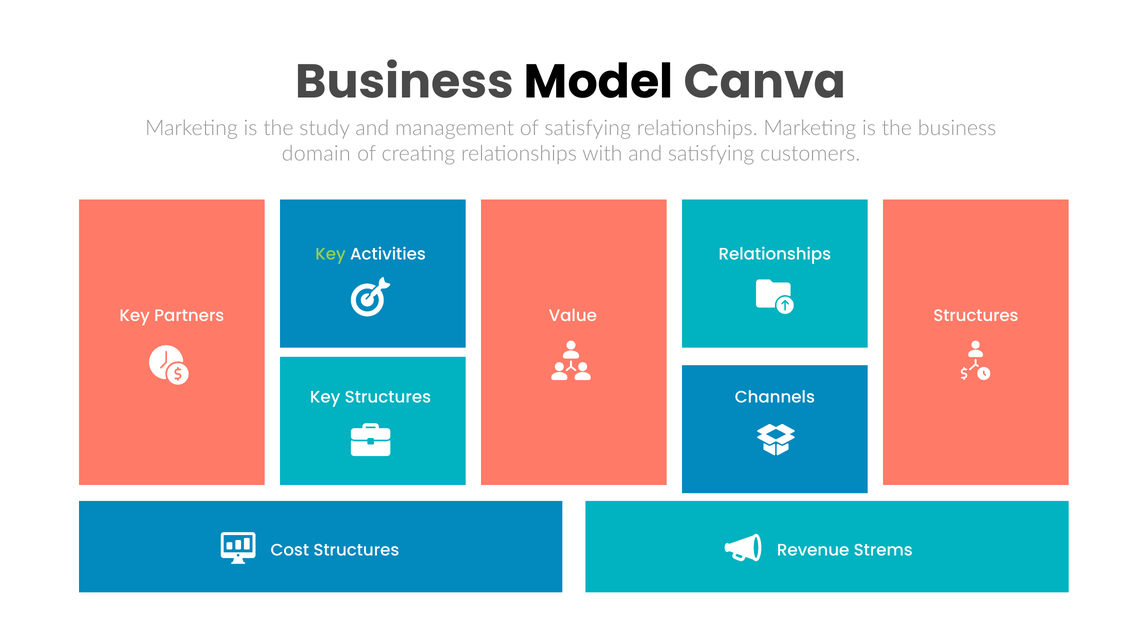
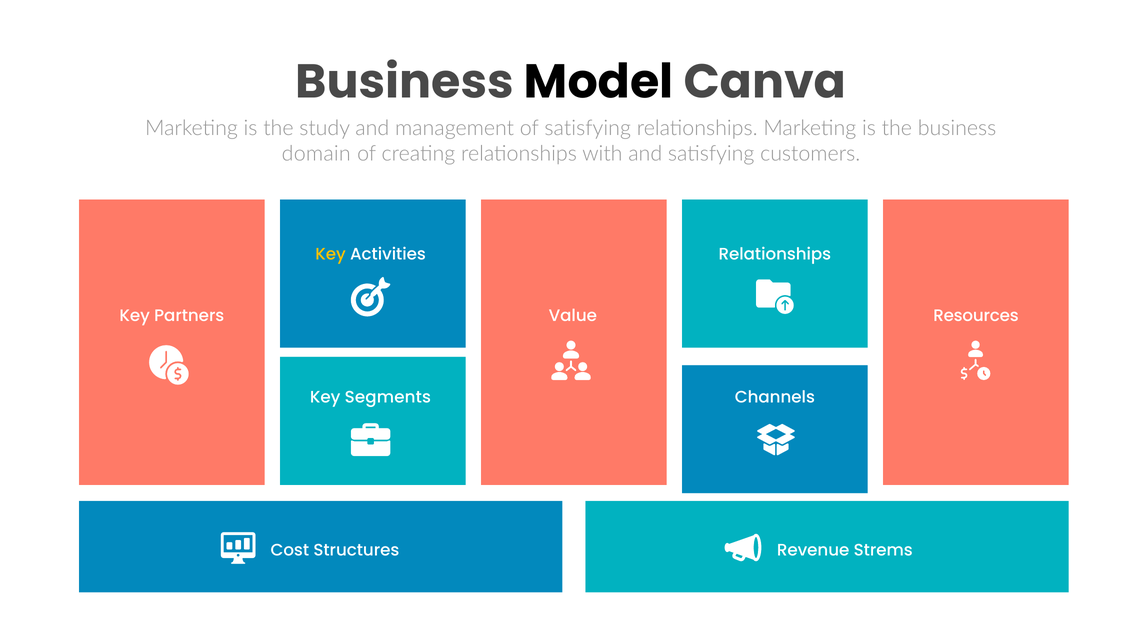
Key at (331, 254) colour: light green -> yellow
Structures at (976, 316): Structures -> Resources
Key Structures: Structures -> Segments
